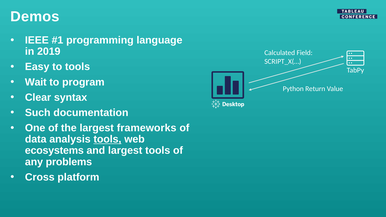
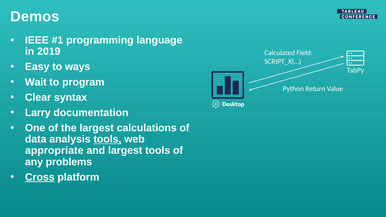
to tools: tools -> ways
Such: Such -> Larry
frameworks: frameworks -> calculations
ecosystems: ecosystems -> appropriate
Cross underline: none -> present
